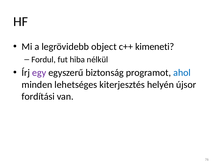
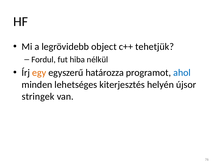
kimeneti: kimeneti -> tehetjük
egy colour: purple -> orange
biztonság: biztonság -> határozza
fordítási: fordítási -> stringek
